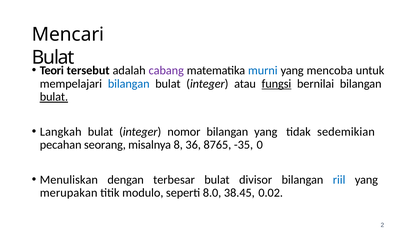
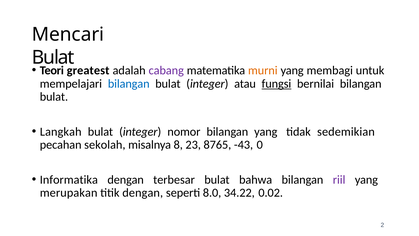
tersebut: tersebut -> greatest
murni colour: blue -> orange
mencoba: mencoba -> membagi
bulat at (54, 97) underline: present -> none
seorang: seorang -> sekolah
36: 36 -> 23
-35: -35 -> -43
Menuliskan: Menuliskan -> Informatika
divisor: divisor -> bahwa
riil colour: blue -> purple
titik modulo: modulo -> dengan
38.45: 38.45 -> 34.22
